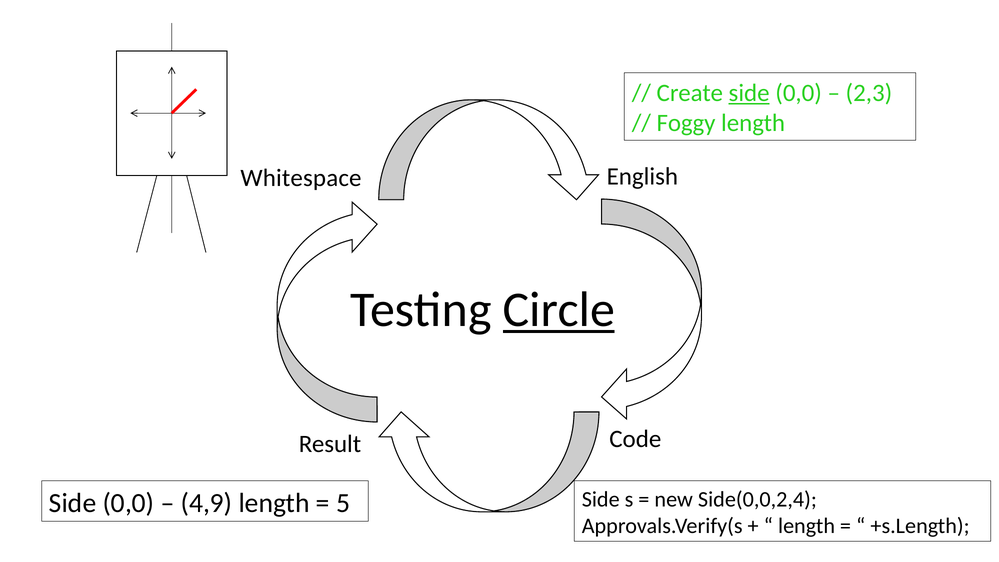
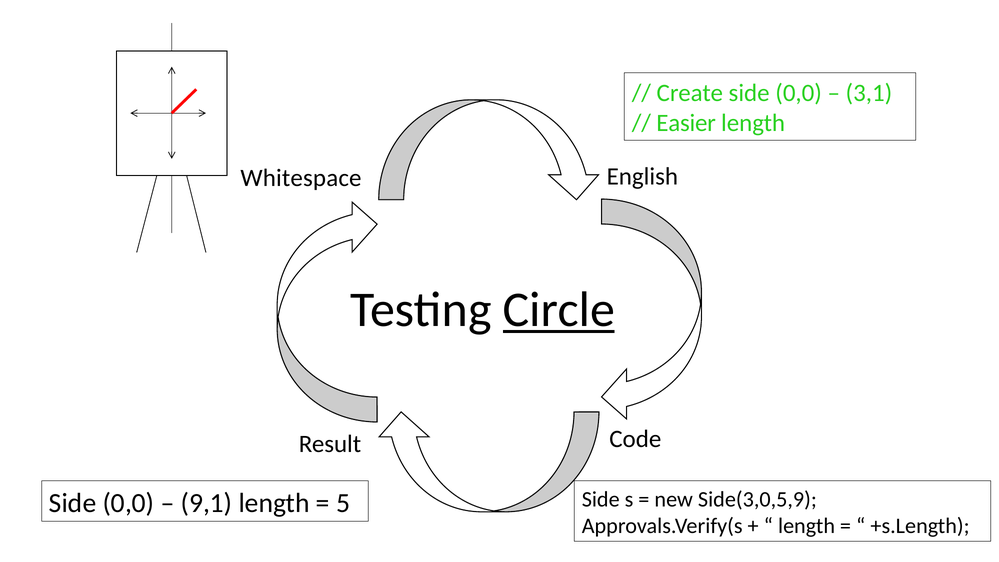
side at (749, 93) underline: present -> none
2,3: 2,3 -> 3,1
Foggy: Foggy -> Easier
Side(0,0,2,4: Side(0,0,2,4 -> Side(3,0,5,9
4,9: 4,9 -> 9,1
